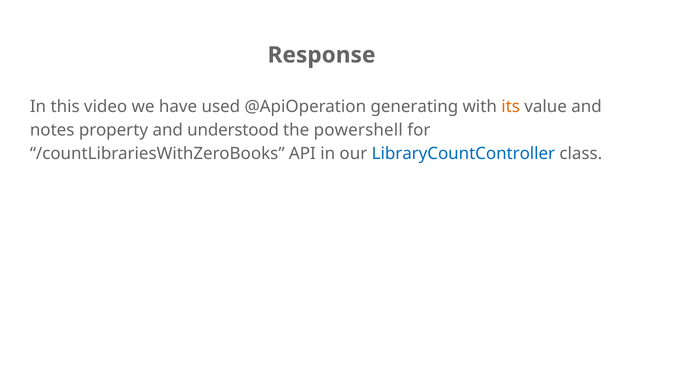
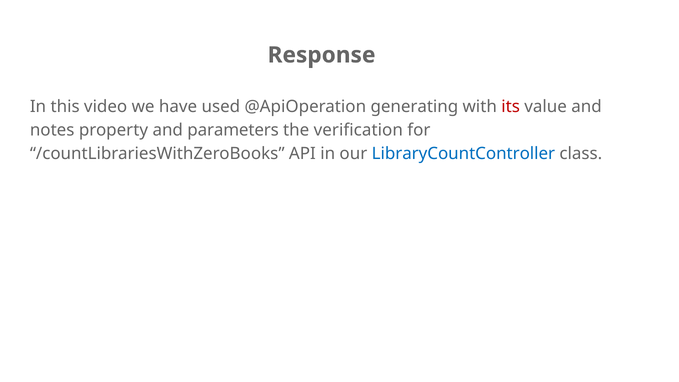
its colour: orange -> red
understood: understood -> parameters
powershell: powershell -> verification
